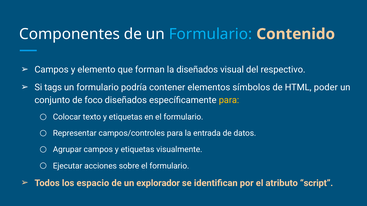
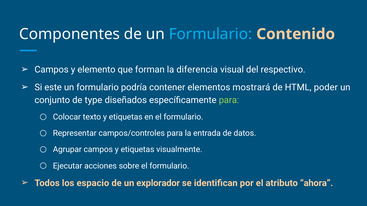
la diseñados: diseñados -> diferencia
tags: tags -> este
símbolos: símbolos -> mostrará
foco: foco -> type
para at (229, 100) colour: yellow -> light green
script: script -> ahora
